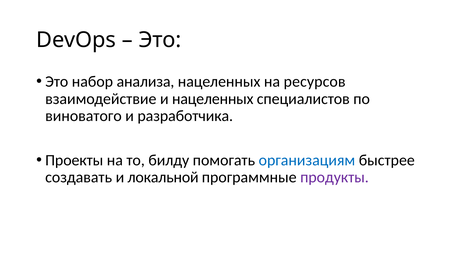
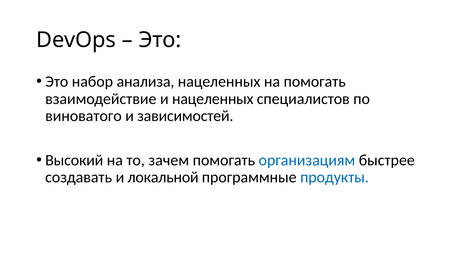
на ресурсов: ресурсов -> помогать
разработчика: разработчика -> зависимостей
Проекты: Проекты -> Высокий
билду: билду -> зачем
продукты colour: purple -> blue
